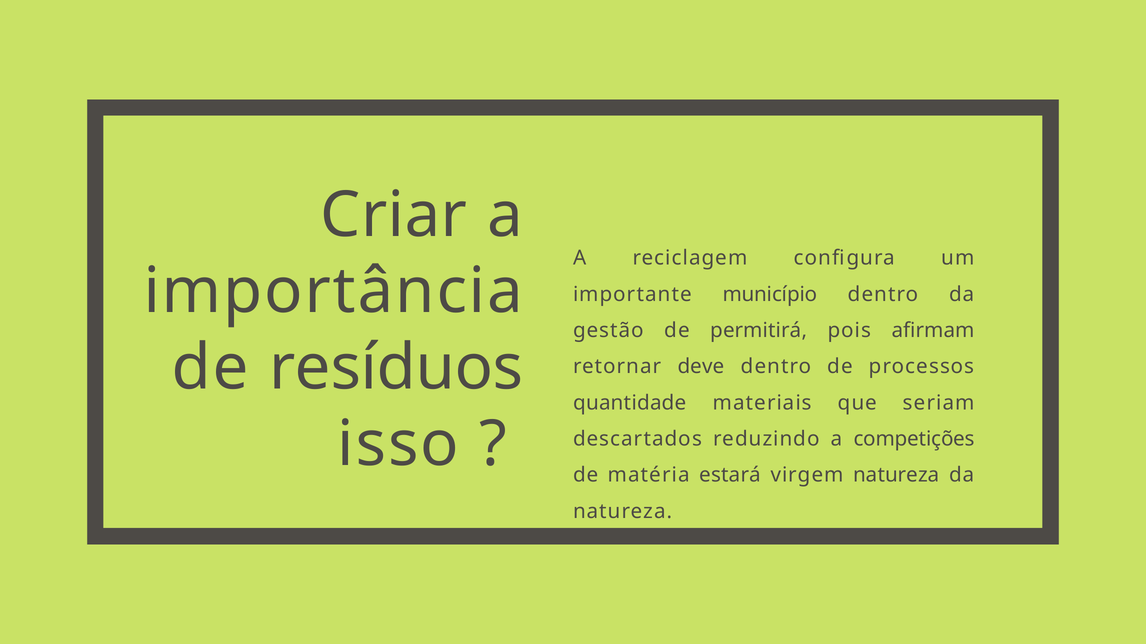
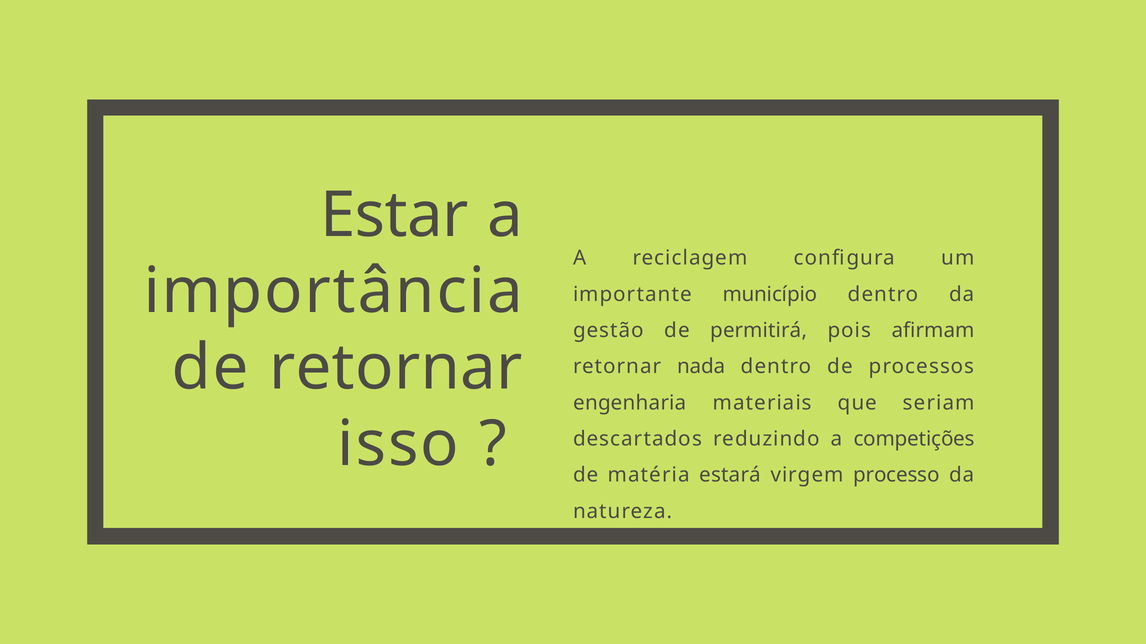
Criar: Criar -> Estar
de resíduos: resíduos -> retornar
deve: deve -> nada
quantidade: quantidade -> engenharia
virgem natureza: natureza -> processo
